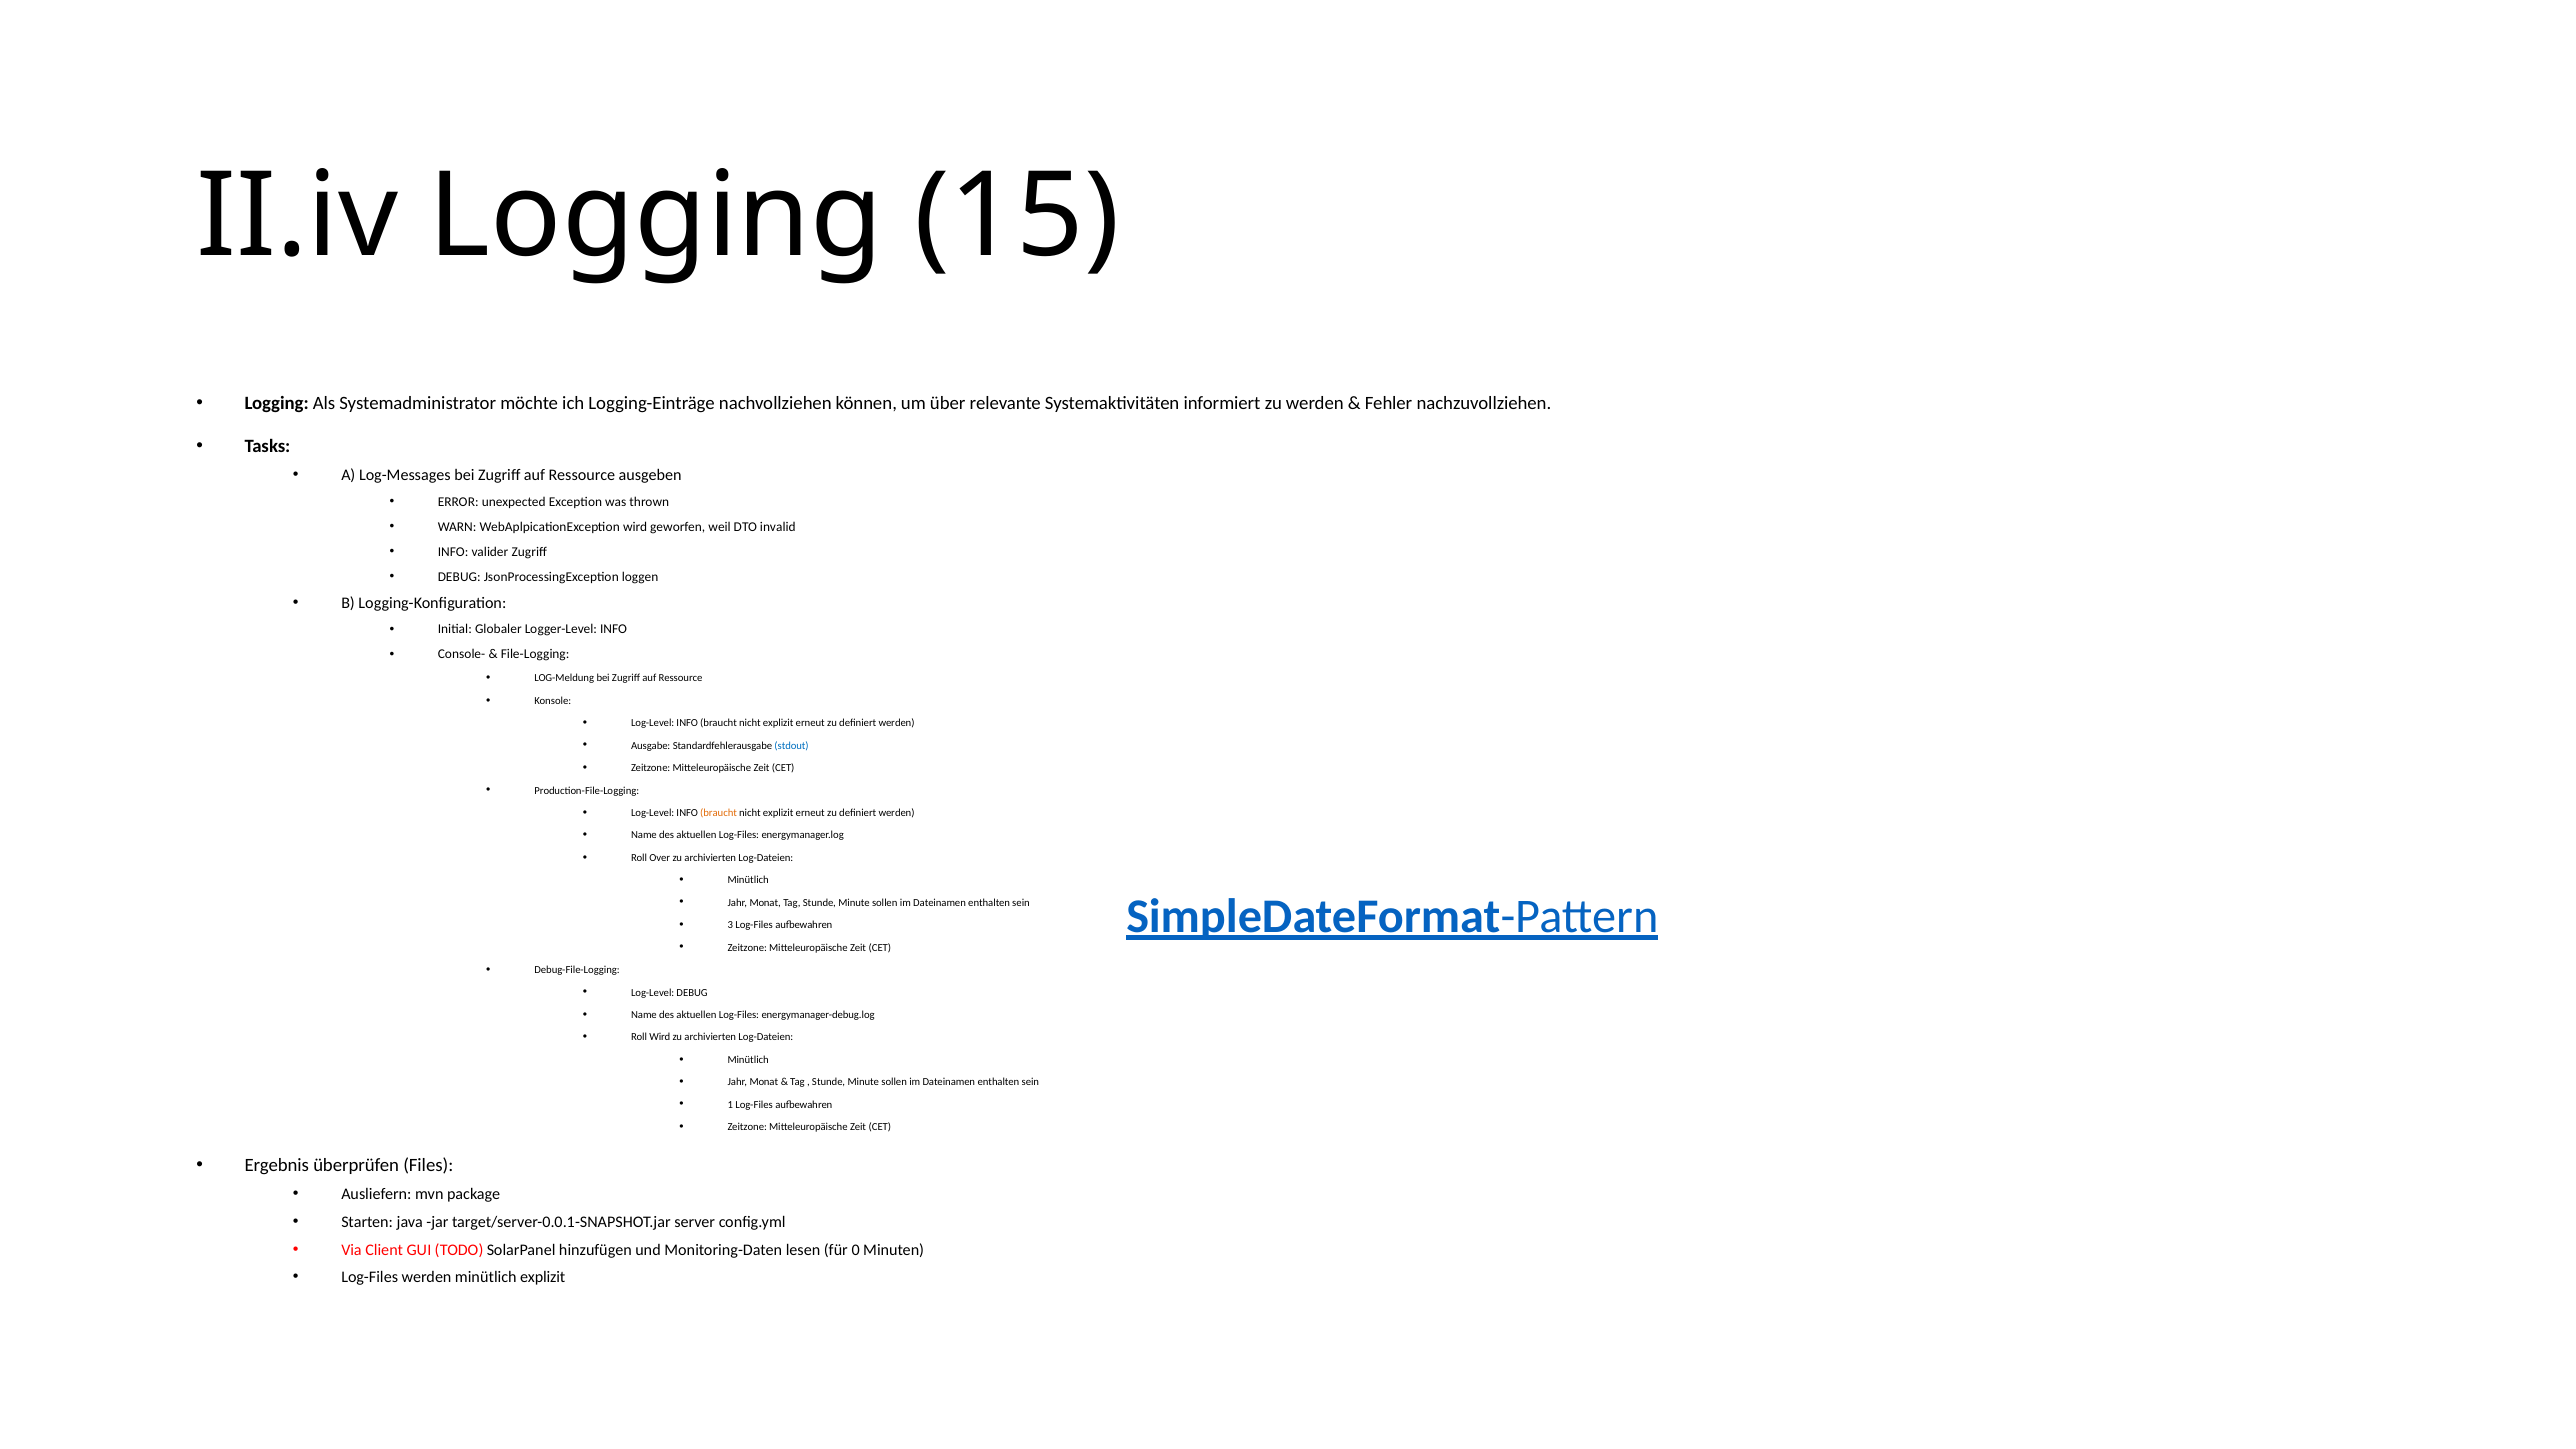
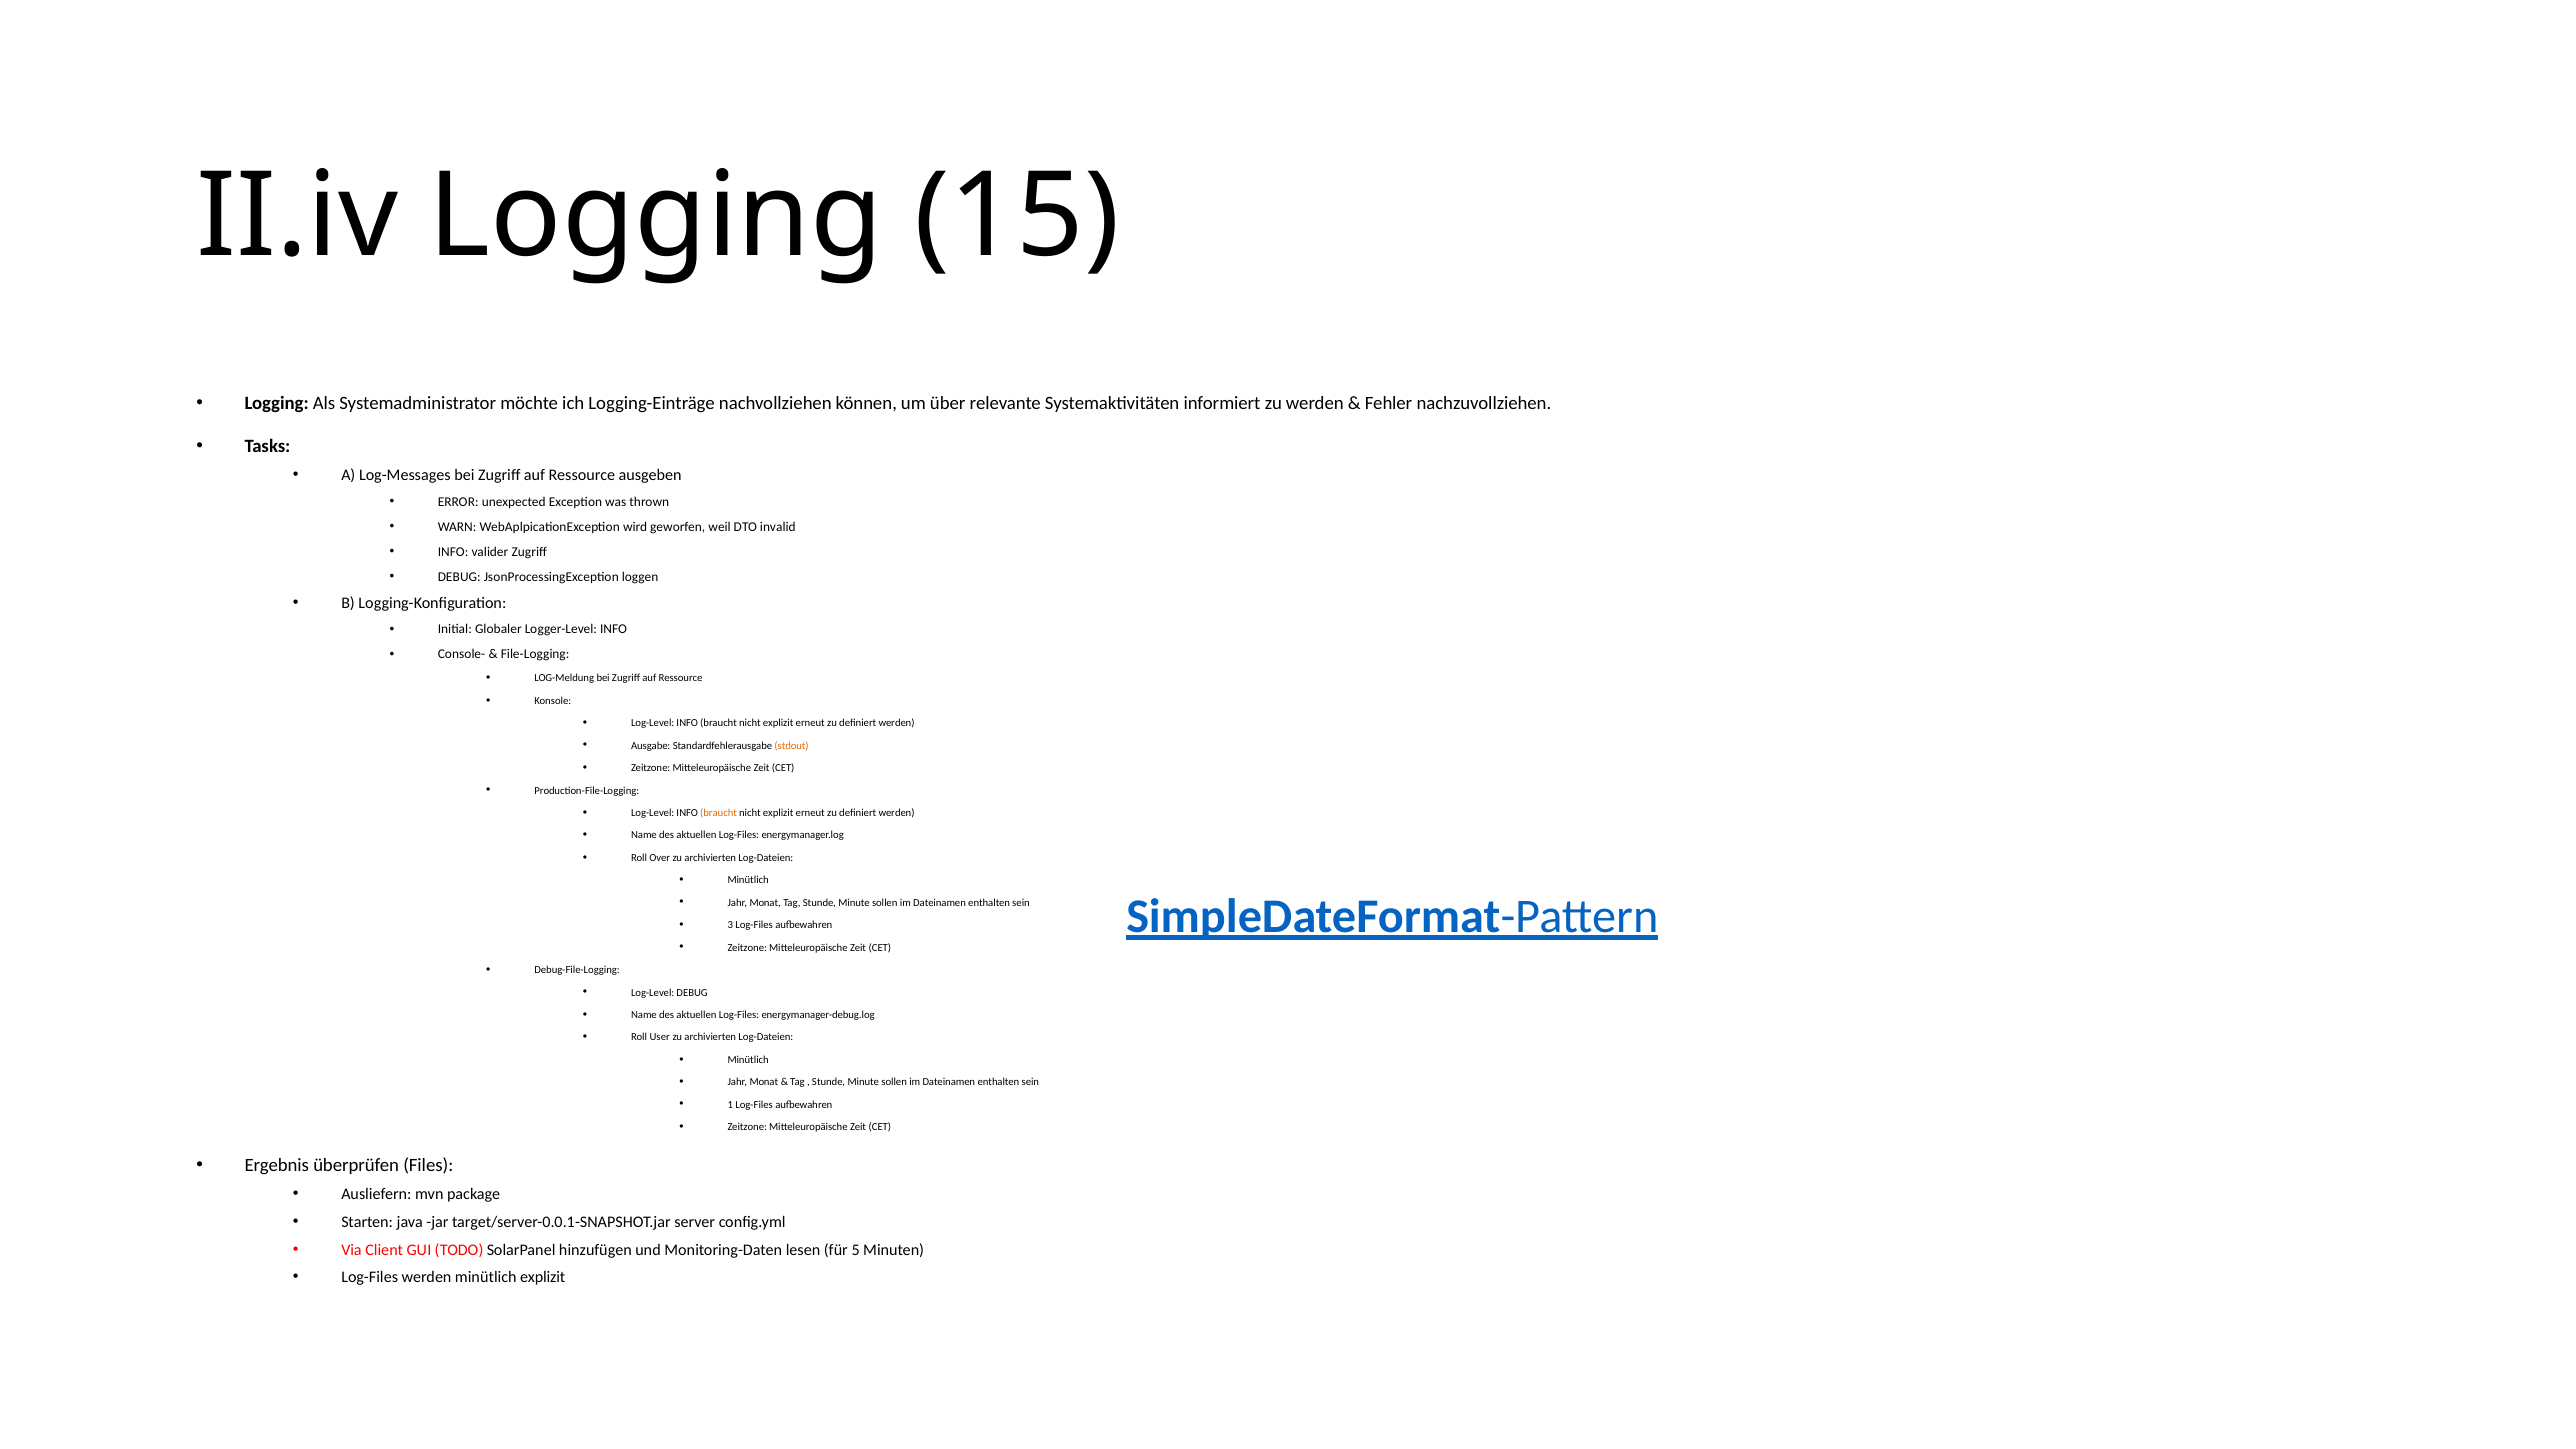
stdout colour: blue -> orange
Roll Wird: Wird -> User
0: 0 -> 5
